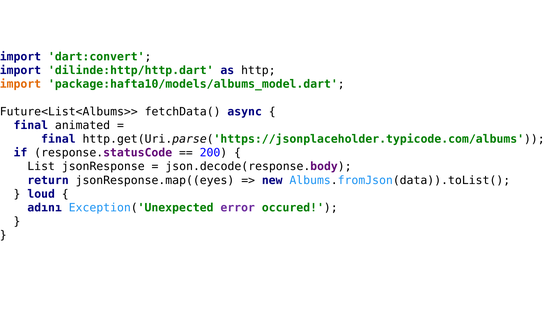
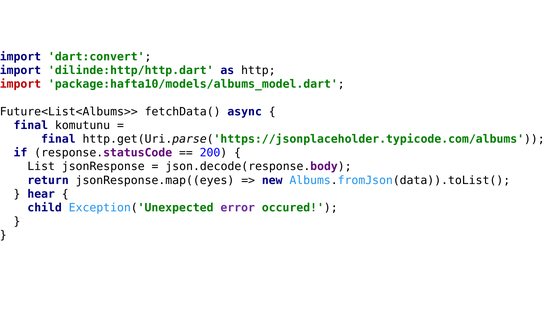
import at (20, 84) colour: orange -> red
animated: animated -> komutunu
loud: loud -> hear
adını: adını -> child
